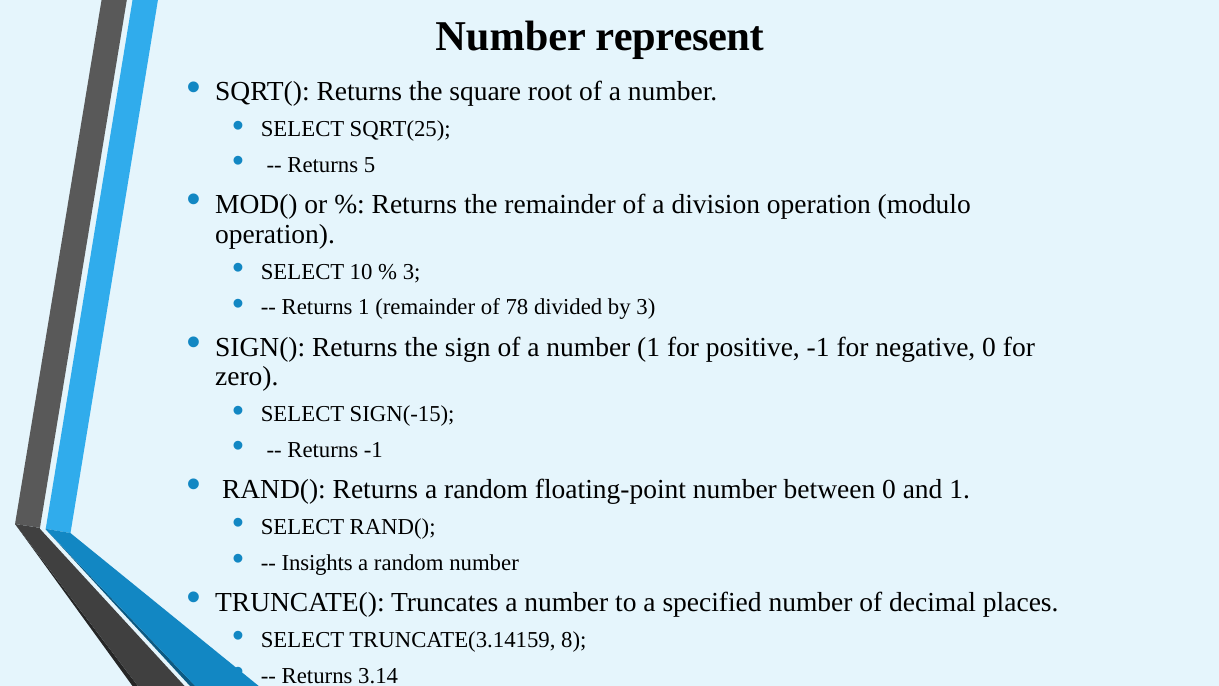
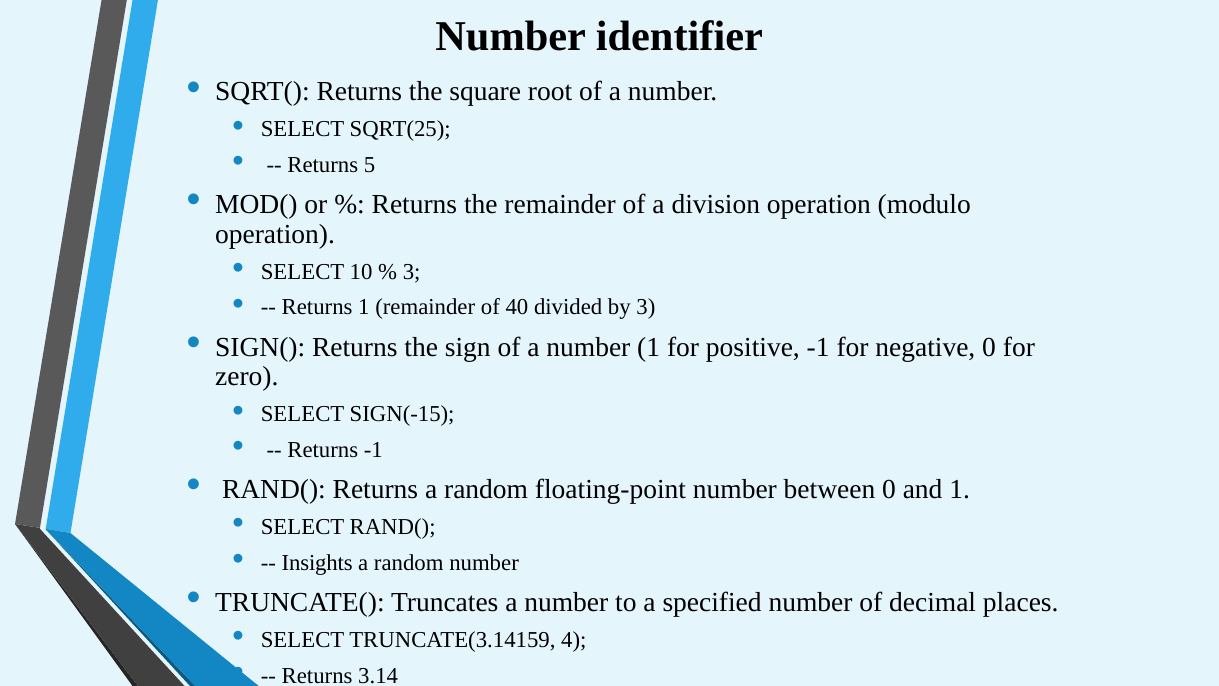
represent: represent -> identifier
78: 78 -> 40
8: 8 -> 4
